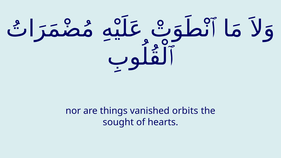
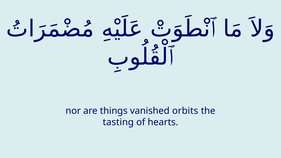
sought: sought -> tasting
